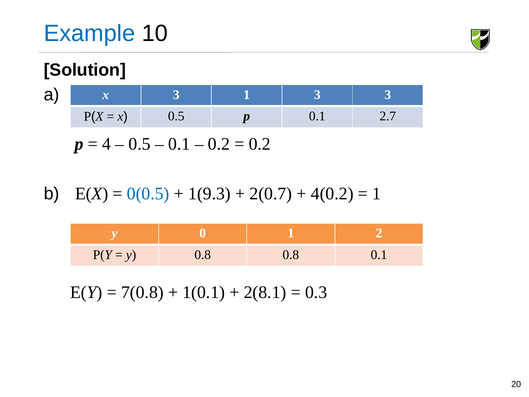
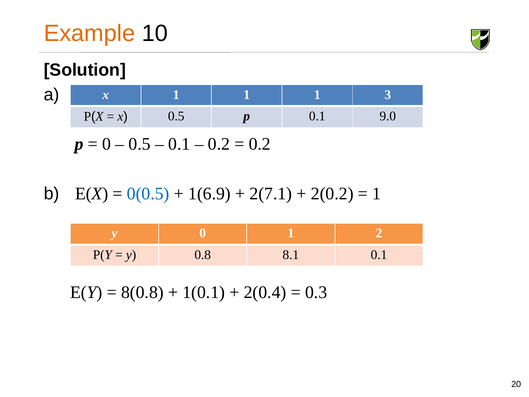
Example colour: blue -> orange
x 3: 3 -> 1
3 at (317, 95): 3 -> 1
2.7: 2.7 -> 9.0
4 at (107, 144): 4 -> 0
1(9.3: 1(9.3 -> 1(6.9
2(0.7: 2(0.7 -> 2(7.1
4(0.2: 4(0.2 -> 2(0.2
0.8 0.8: 0.8 -> 8.1
7(0.8: 7(0.8 -> 8(0.8
2(8.1: 2(8.1 -> 2(0.4
